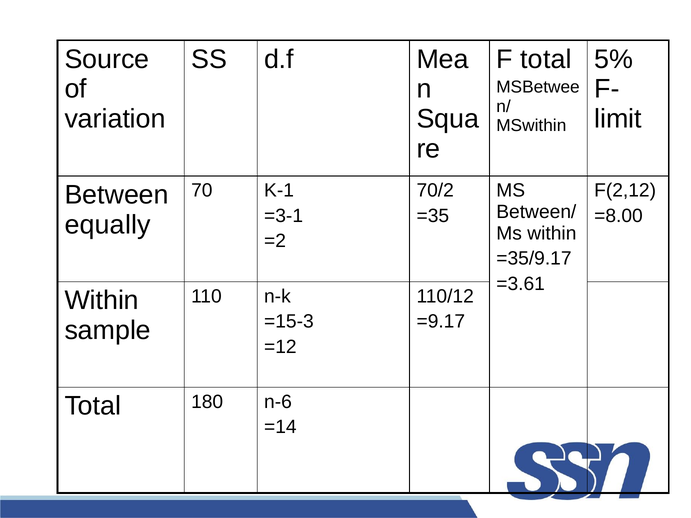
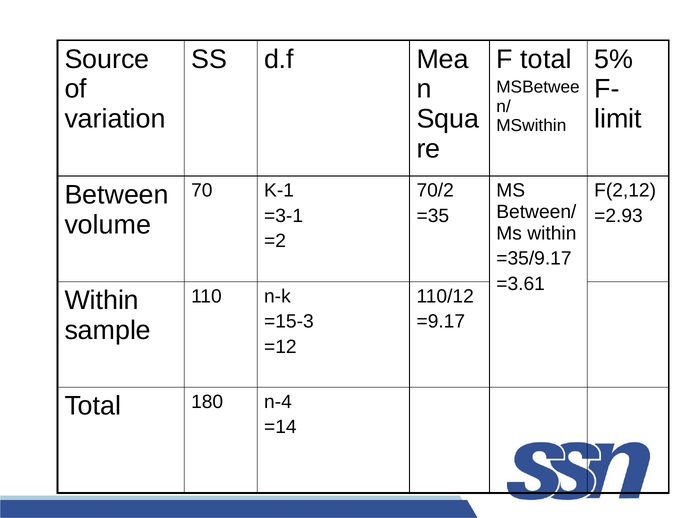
=8.00: =8.00 -> =2.93
equally: equally -> volume
n-6: n-6 -> n-4
